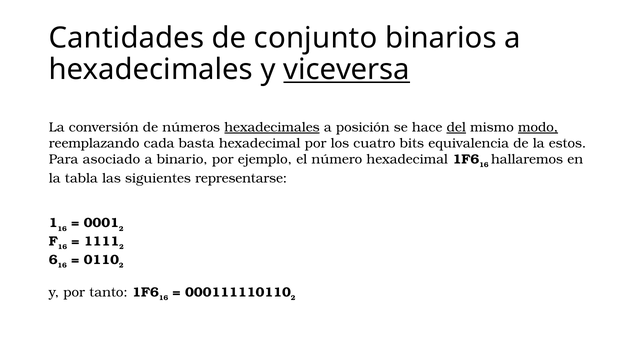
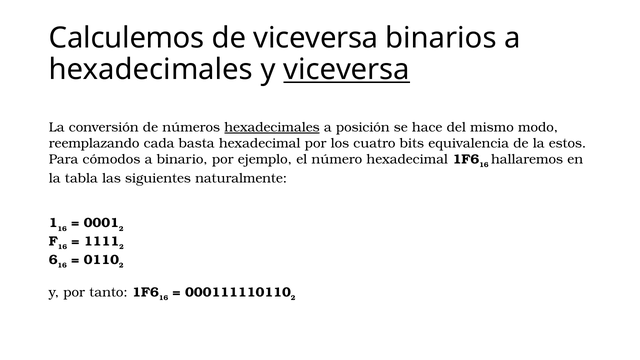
Cantidades: Cantidades -> Calculemos
de conjunto: conjunto -> viceversa
del underline: present -> none
modo underline: present -> none
asociado: asociado -> cómodos
representarse: representarse -> naturalmente
